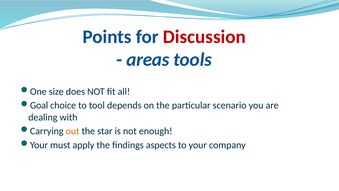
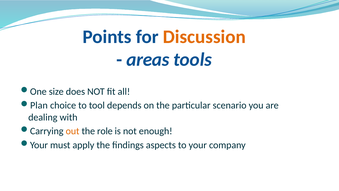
Discussion colour: red -> orange
Goal: Goal -> Plan
star: star -> role
